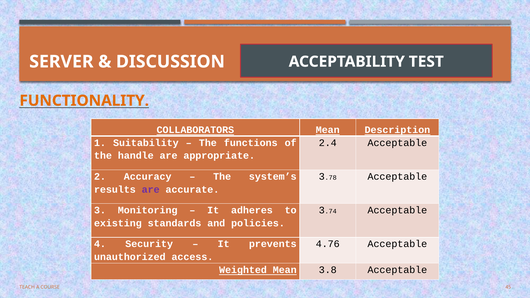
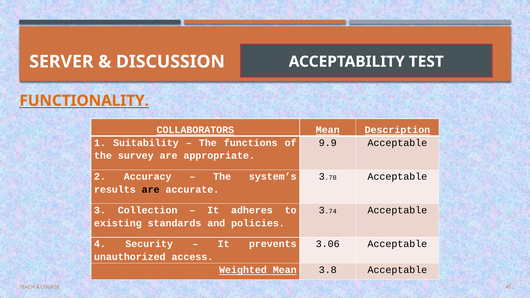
2.4: 2.4 -> 9.9
handle: handle -> survey
are at (151, 190) colour: purple -> black
Monitoring: Monitoring -> Collection
4.76: 4.76 -> 3.06
